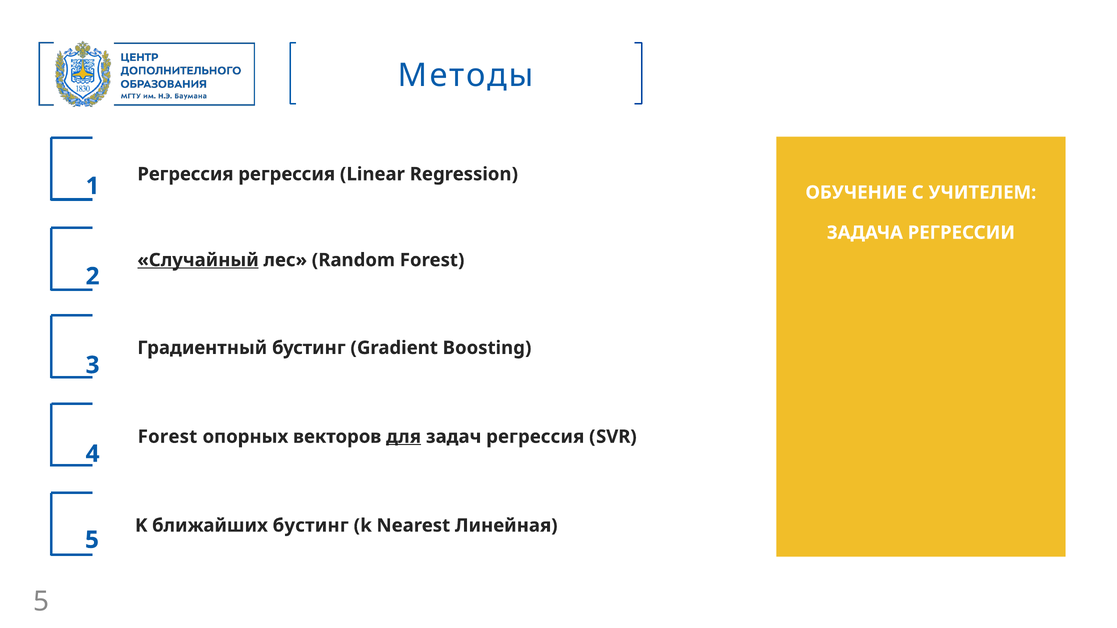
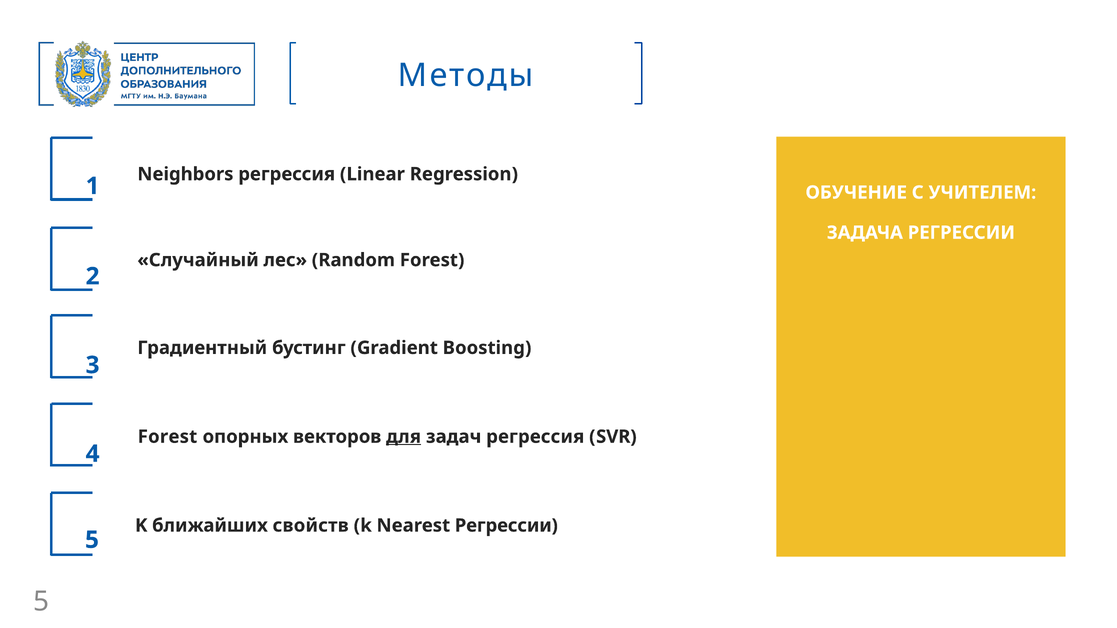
Регрессия at (185, 174): Регрессия -> Neighbors
Случайный underline: present -> none
ближайших бустинг: бустинг -> свойств
Nearest Линейная: Линейная -> Регрессии
